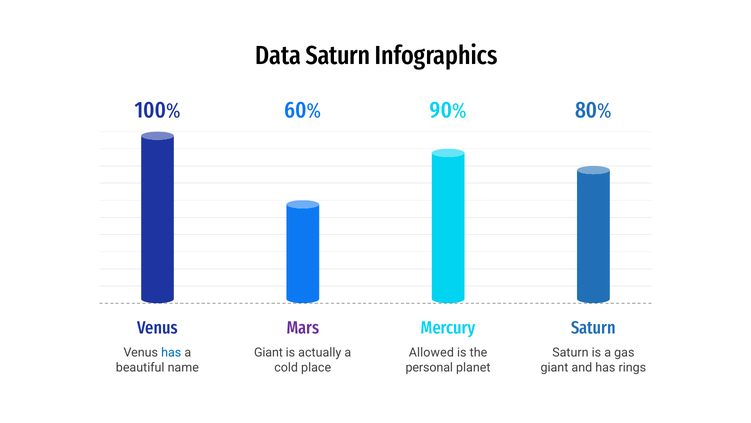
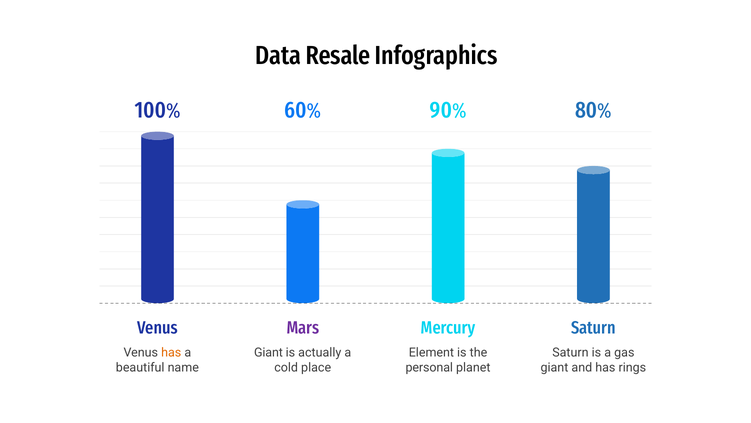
Data Saturn: Saturn -> Resale
has at (171, 352) colour: blue -> orange
Allowed: Allowed -> Element
